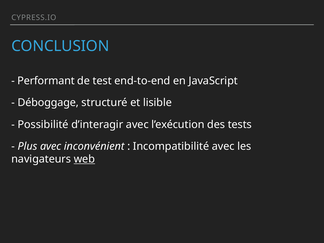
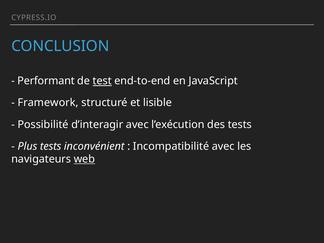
test underline: none -> present
Déboggage: Déboggage -> Framework
Plus avec: avec -> tests
